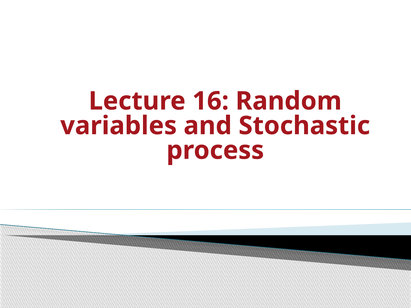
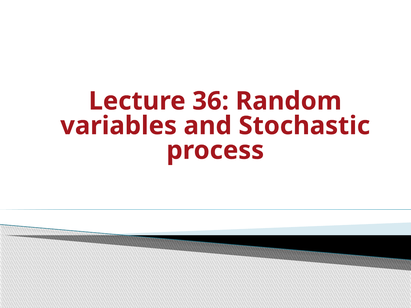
16: 16 -> 36
